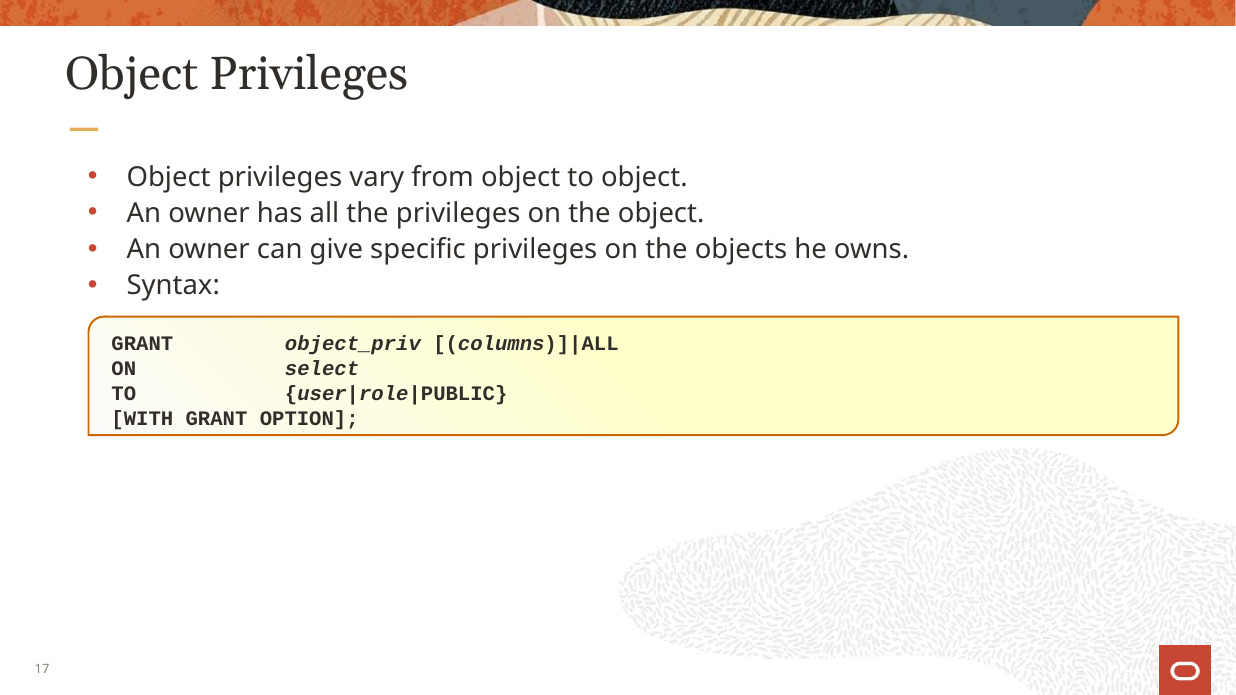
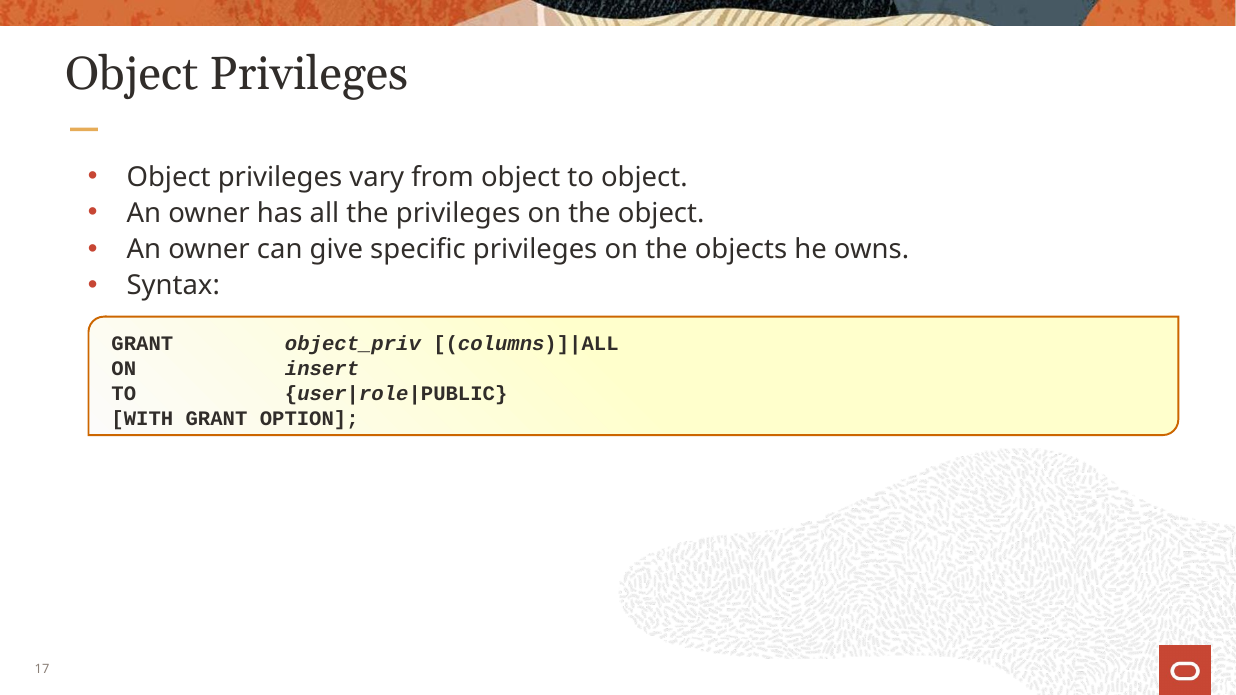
select: select -> insert
